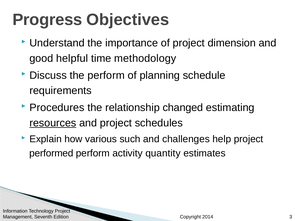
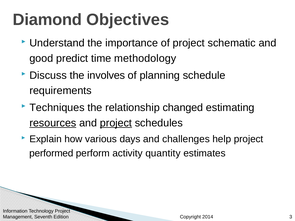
Progress: Progress -> Diamond
dimension: dimension -> schematic
helpful: helpful -> predict
the perform: perform -> involves
Procedures: Procedures -> Techniques
project at (116, 123) underline: none -> present
such: such -> days
